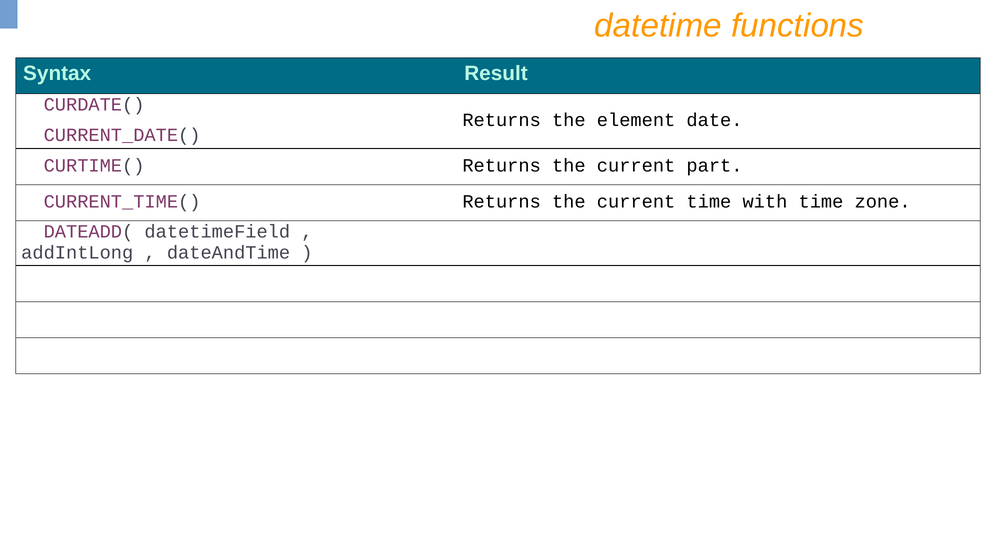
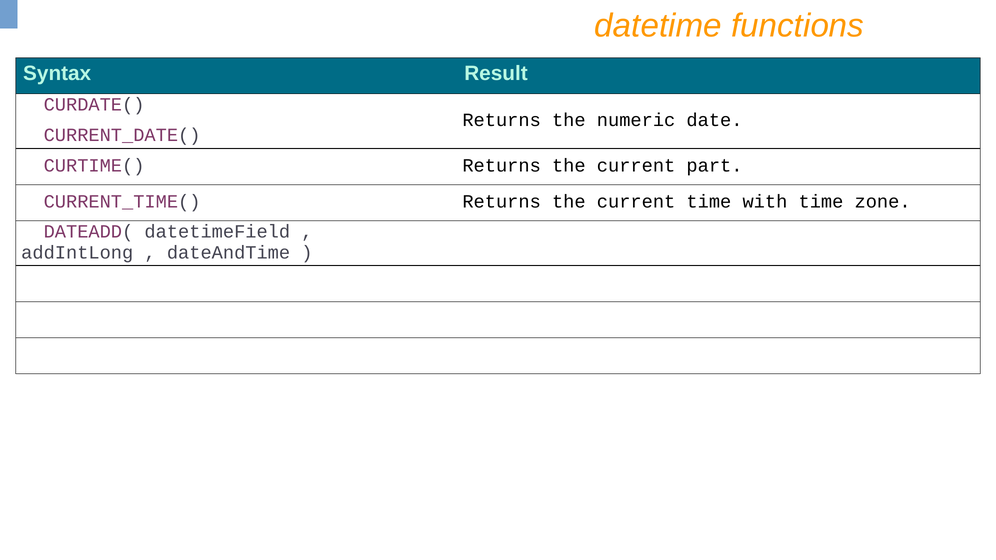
element: element -> numeric
